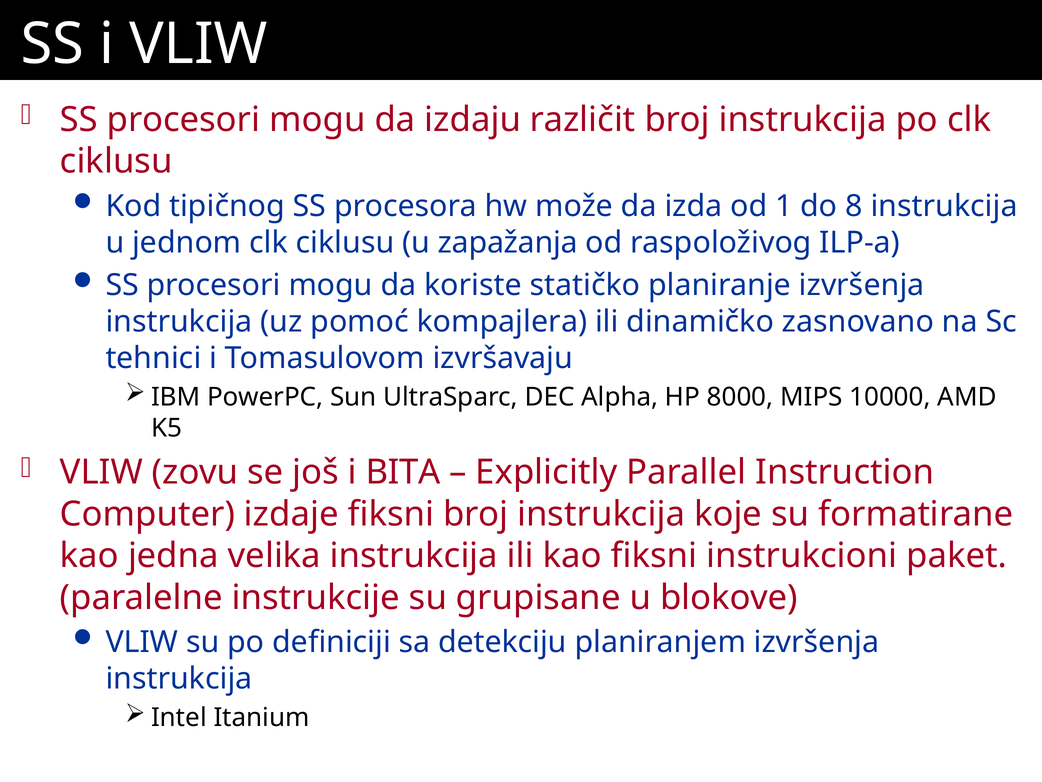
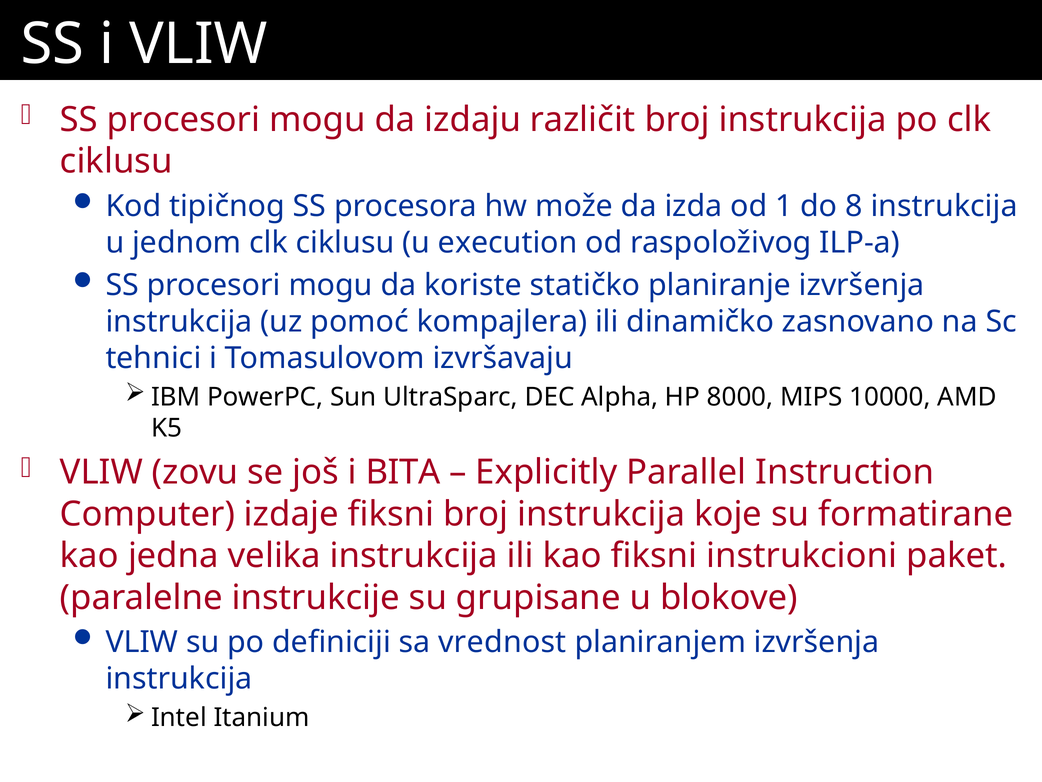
zapažanja: zapažanja -> execution
detekciju: detekciju -> vrednost
